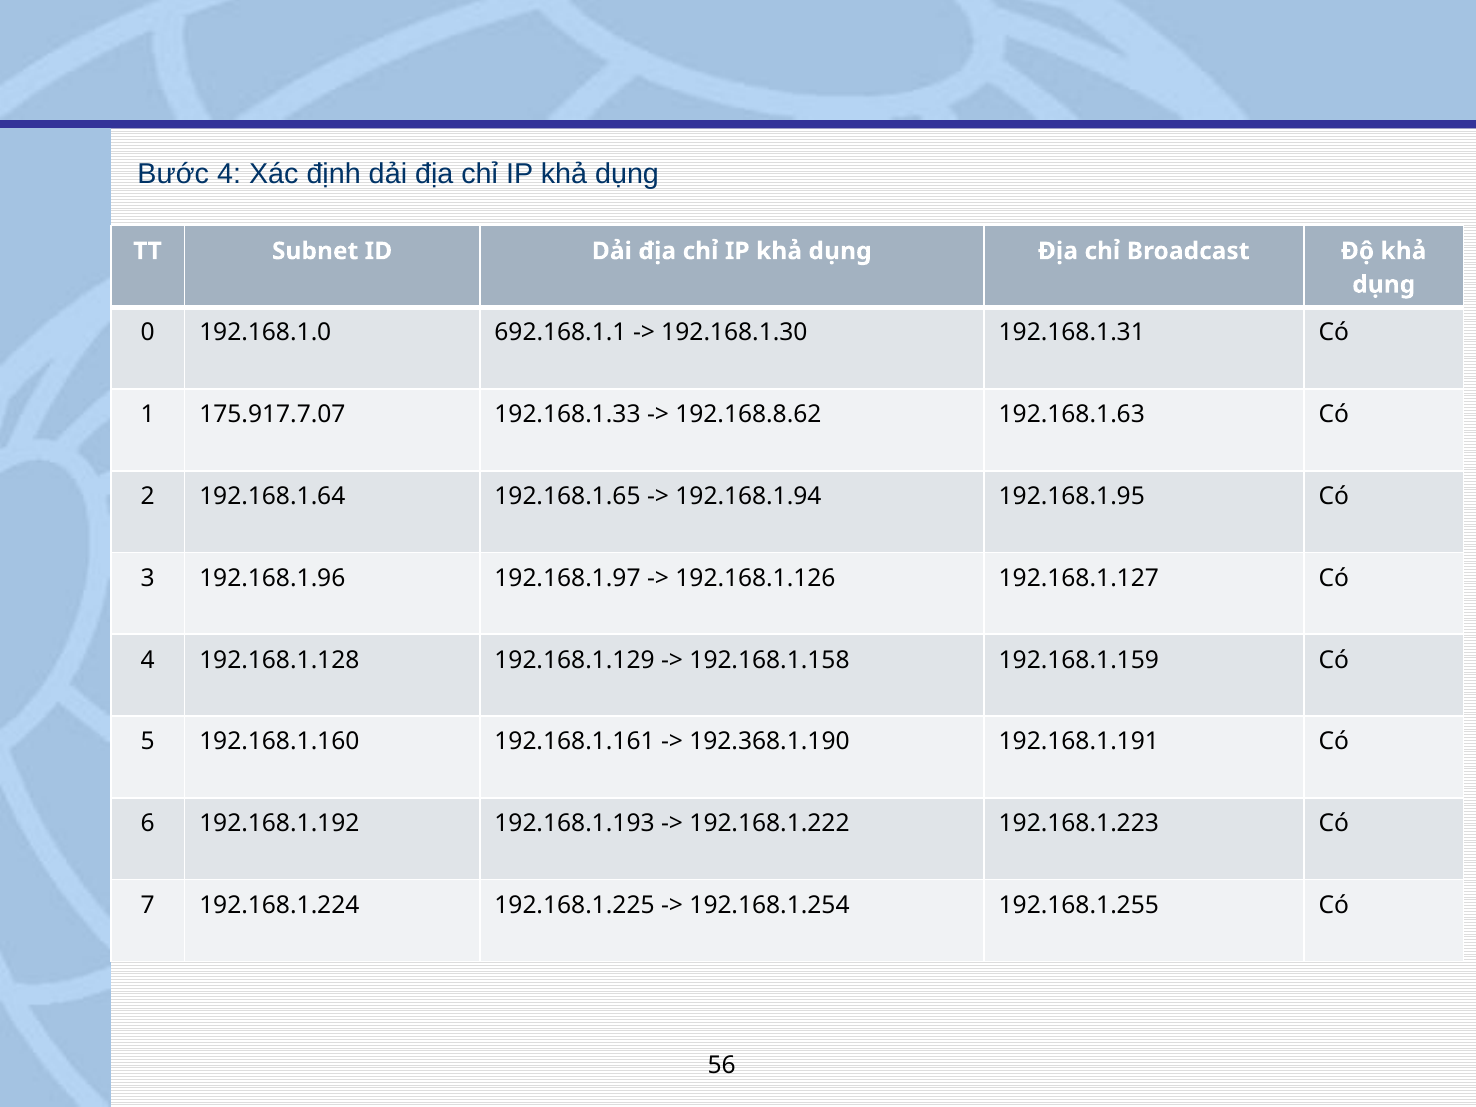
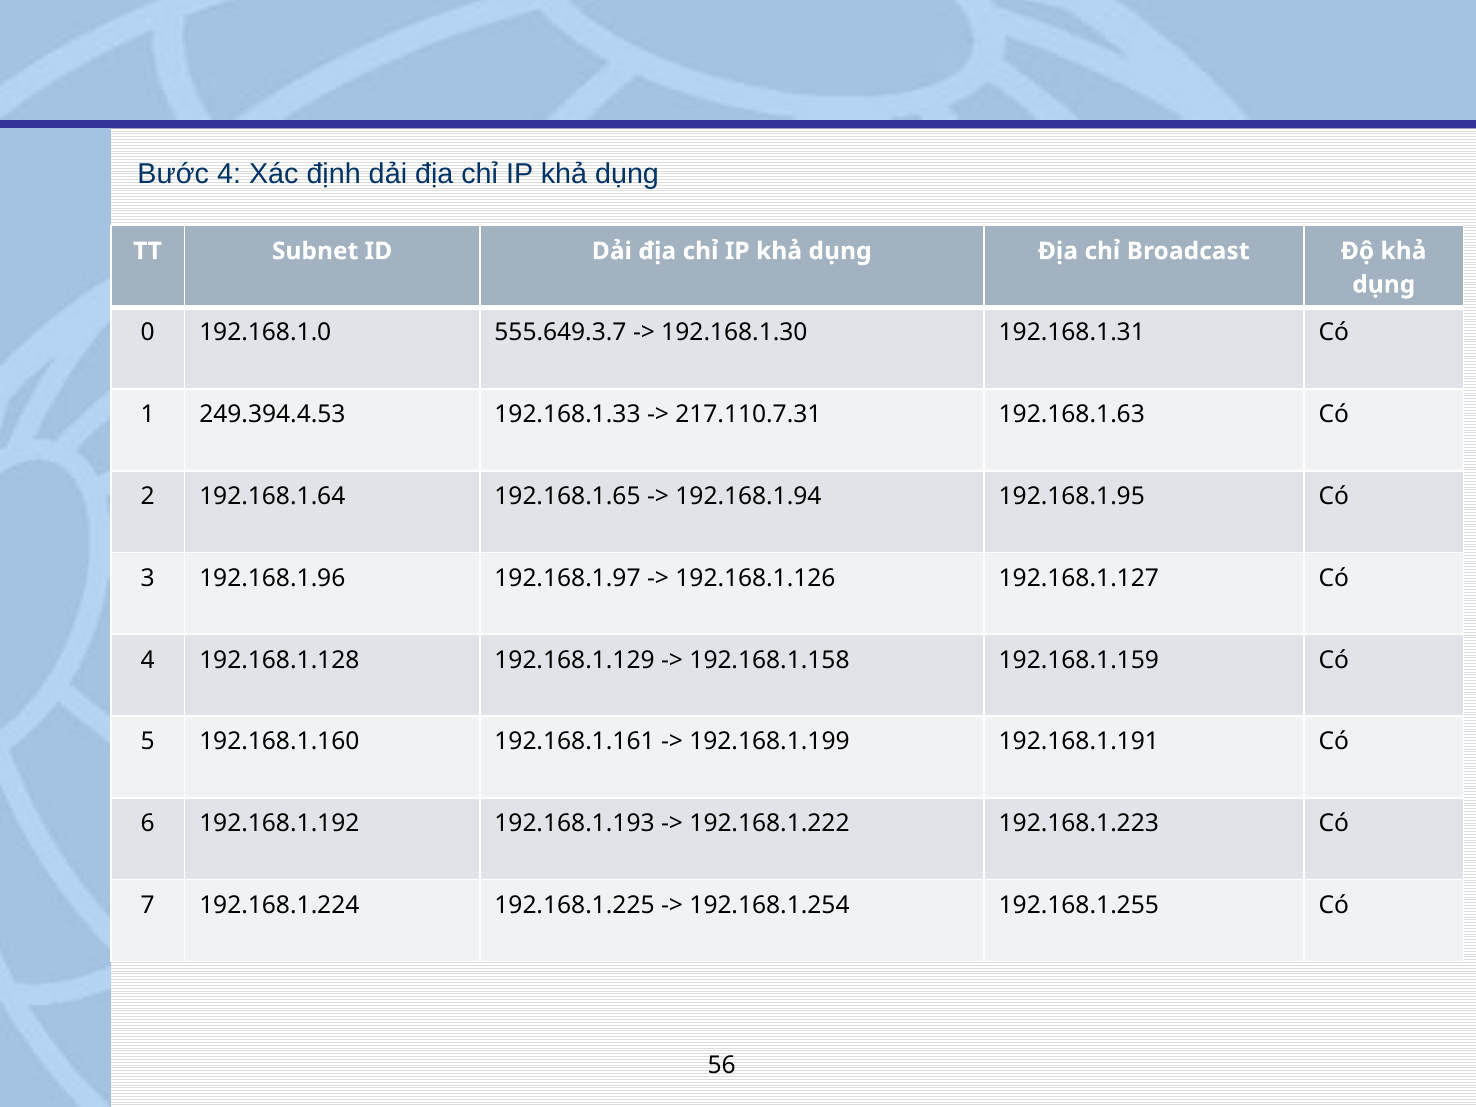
692.168.1.1: 692.168.1.1 -> 555.649.3.7
175.917.7.07: 175.917.7.07 -> 249.394.4.53
192.168.8.62: 192.168.8.62 -> 217.110.7.31
192.368.1.190: 192.368.1.190 -> 192.168.1.199
